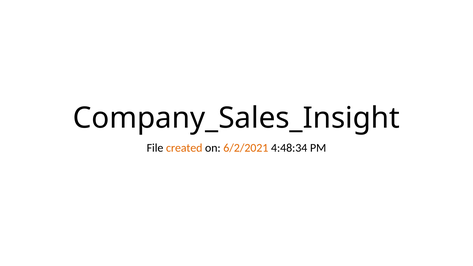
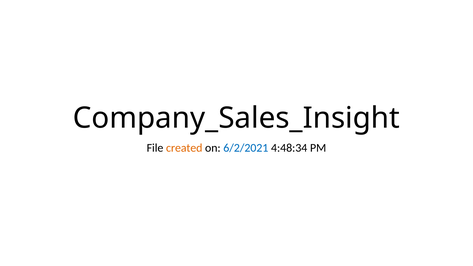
6/2/2021 colour: orange -> blue
